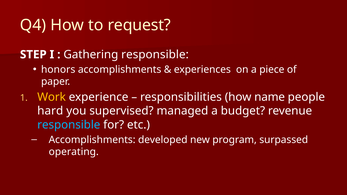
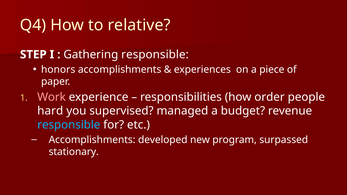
request: request -> relative
Work colour: yellow -> pink
name: name -> order
operating: operating -> stationary
